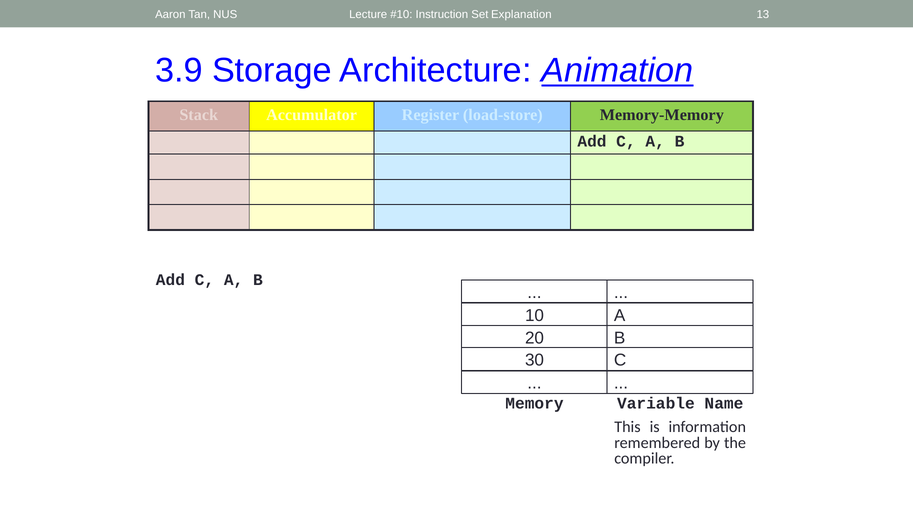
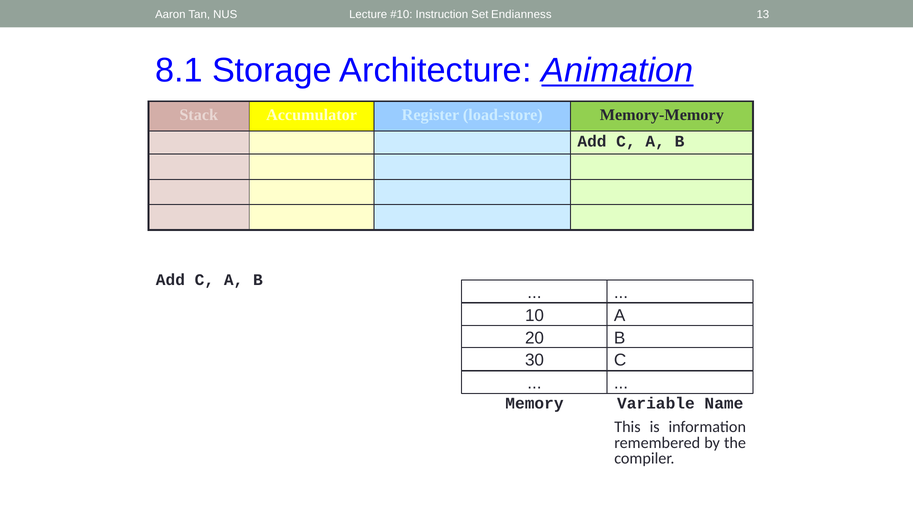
Explanation: Explanation -> Endianness
3.9: 3.9 -> 8.1
